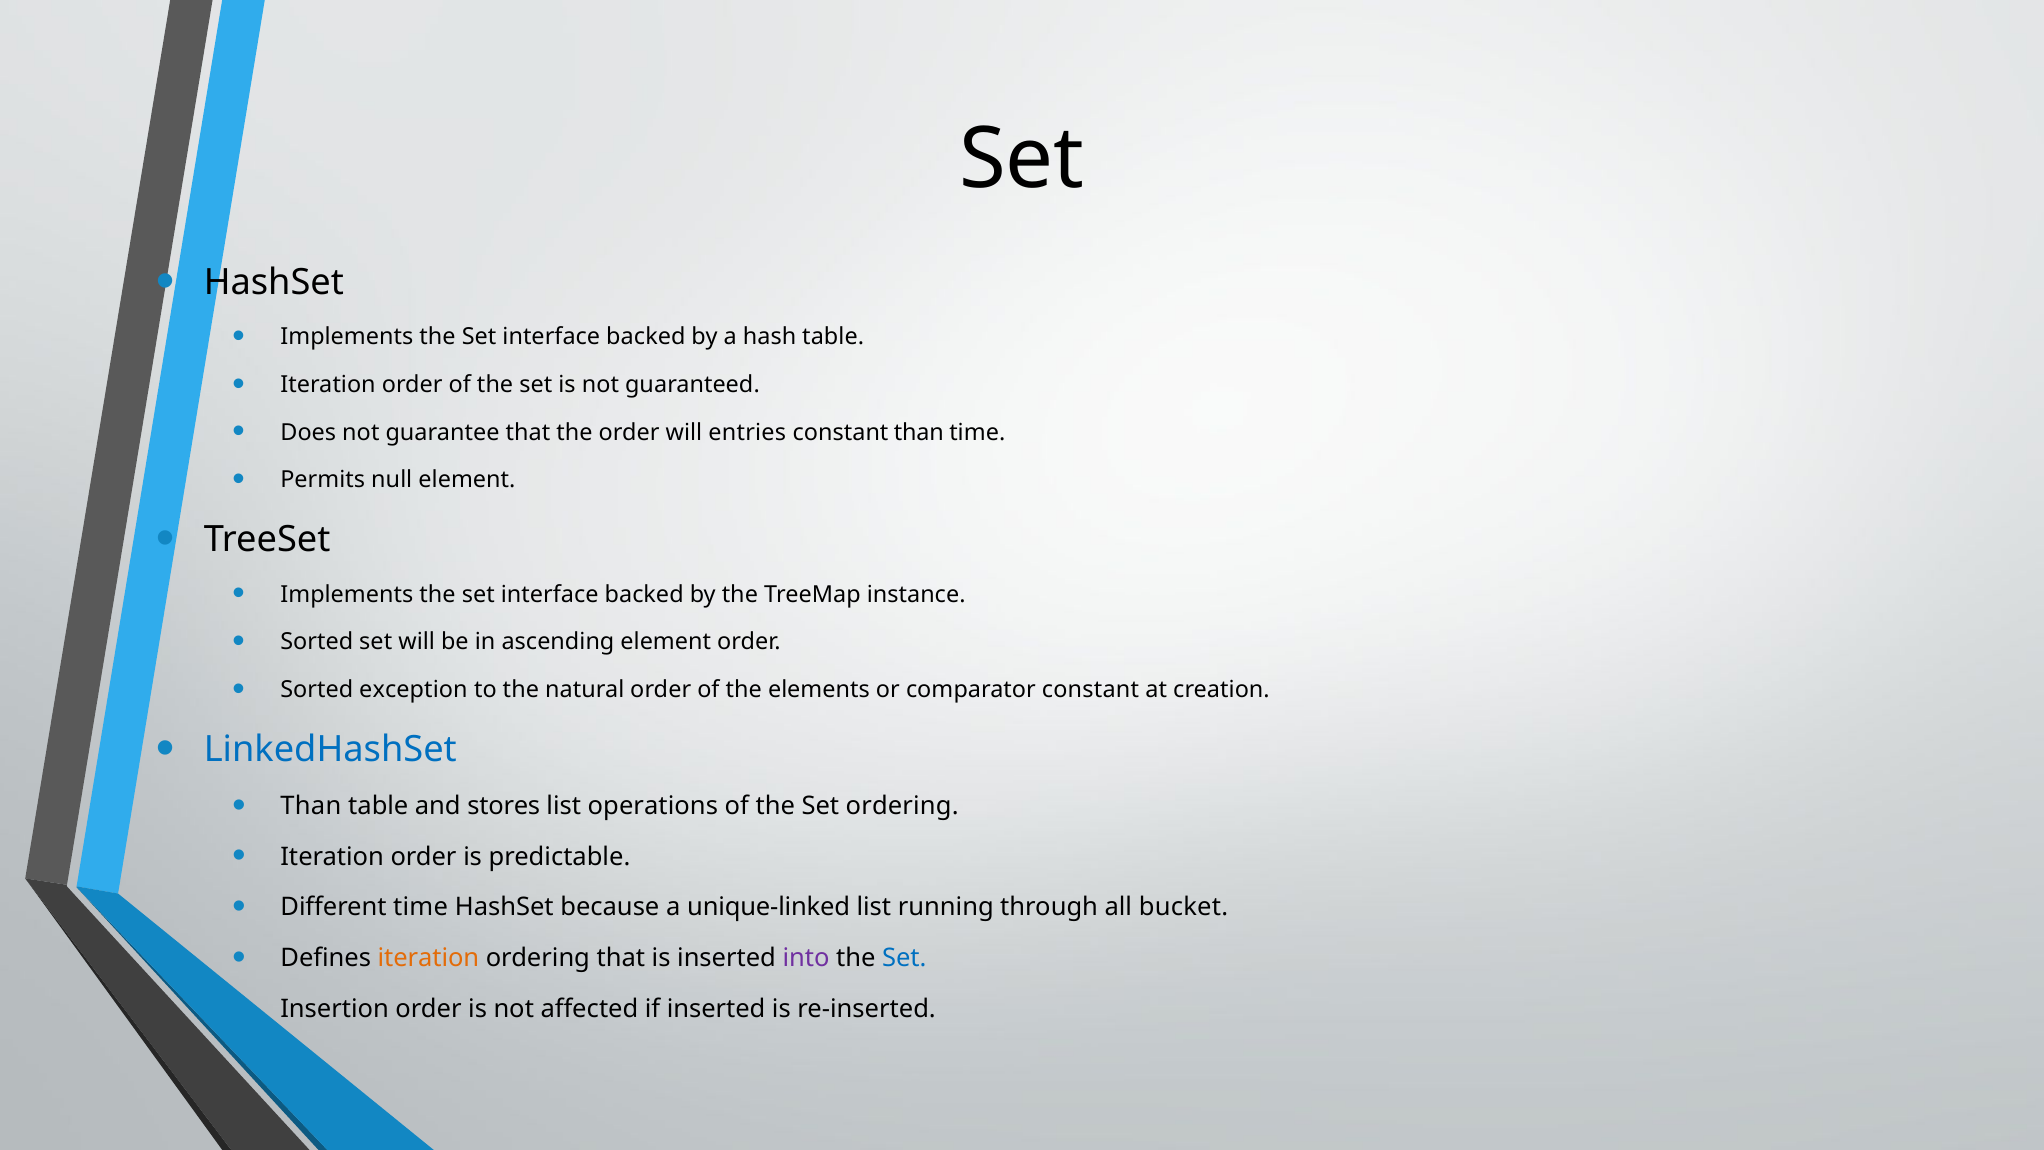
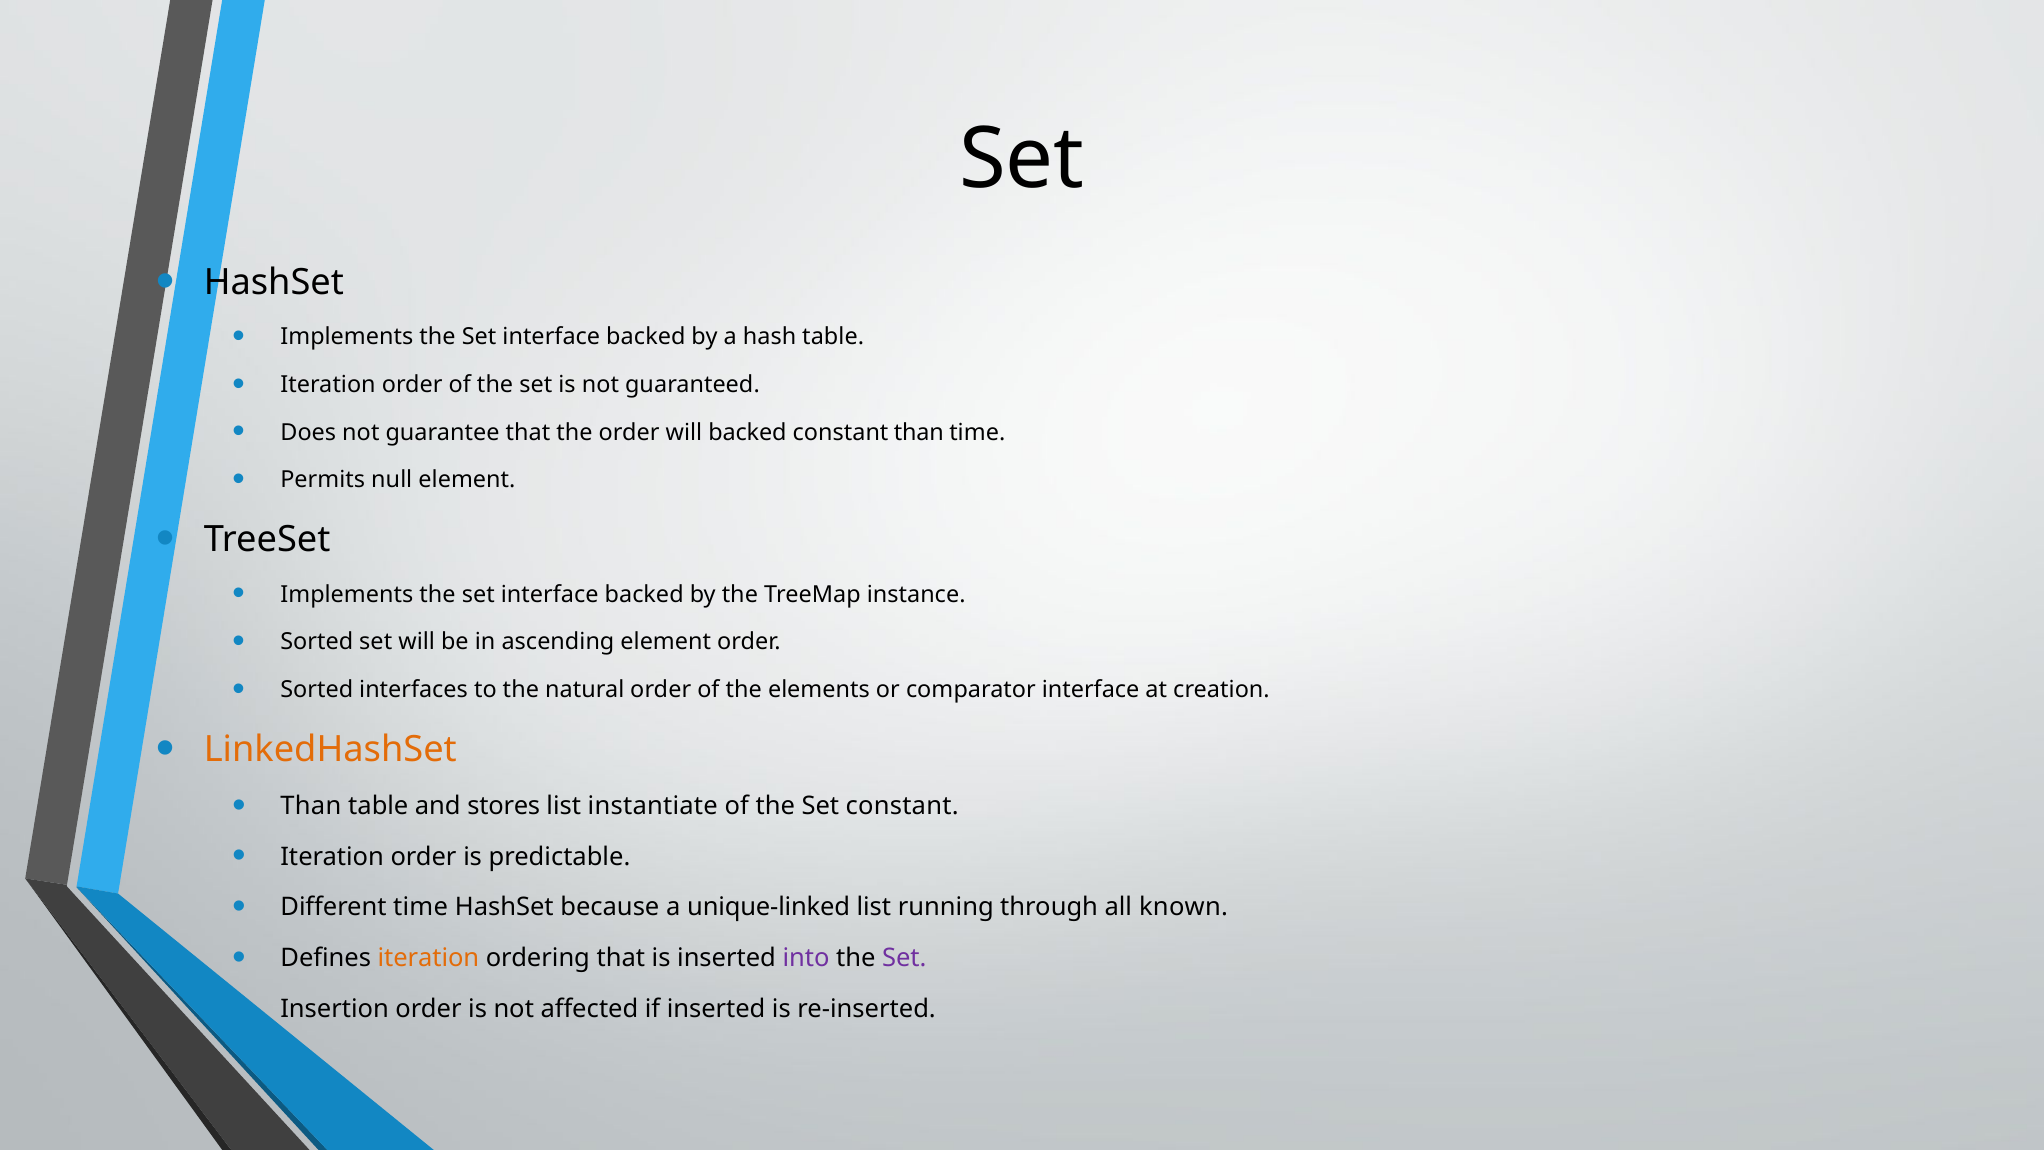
will entries: entries -> backed
exception: exception -> interfaces
comparator constant: constant -> interface
LinkedHashSet colour: blue -> orange
operations: operations -> instantiate
Set ordering: ordering -> constant
bucket: bucket -> known
Set at (904, 958) colour: blue -> purple
